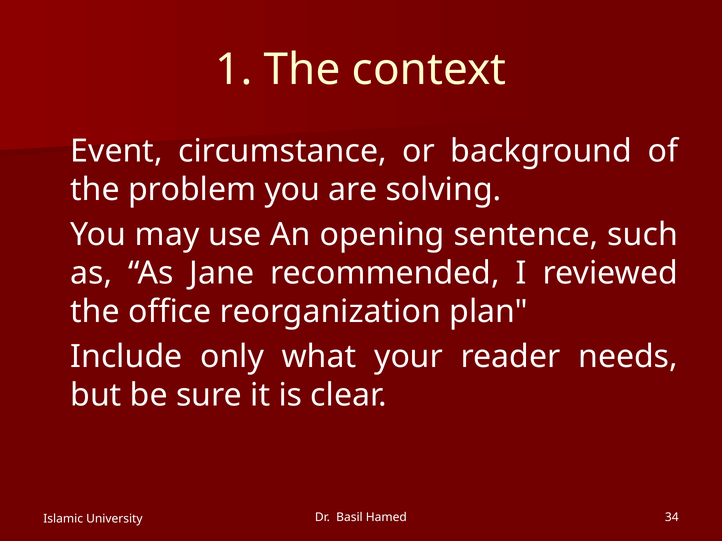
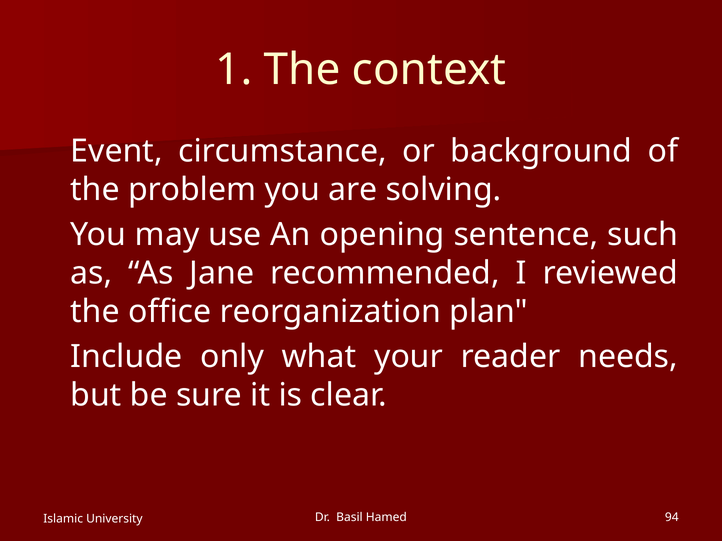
34: 34 -> 94
